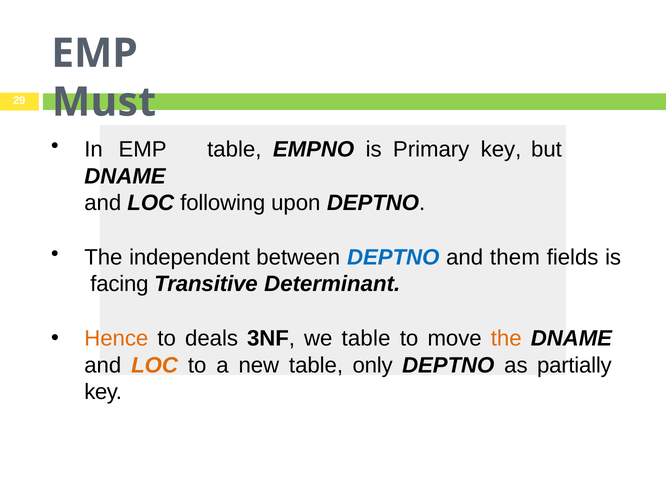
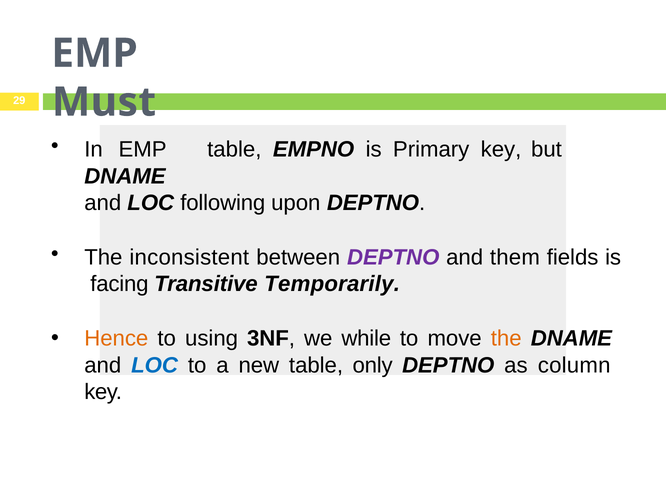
independent: independent -> inconsistent
DEPTNO at (393, 257) colour: blue -> purple
Determinant: Determinant -> Temporarily
deals: deals -> using
we table: table -> while
LOC at (155, 365) colour: orange -> blue
partially: partially -> column
